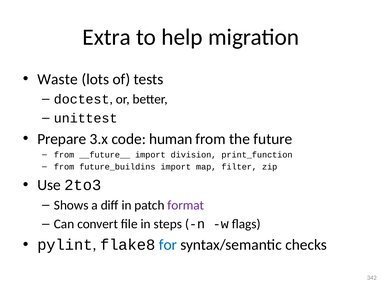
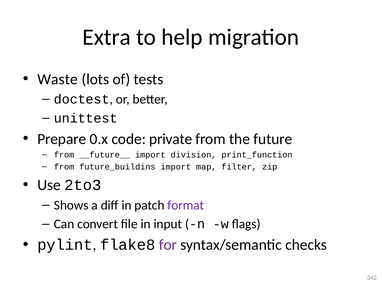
3.x: 3.x -> 0.x
human: human -> private
steps: steps -> input
for colour: blue -> purple
